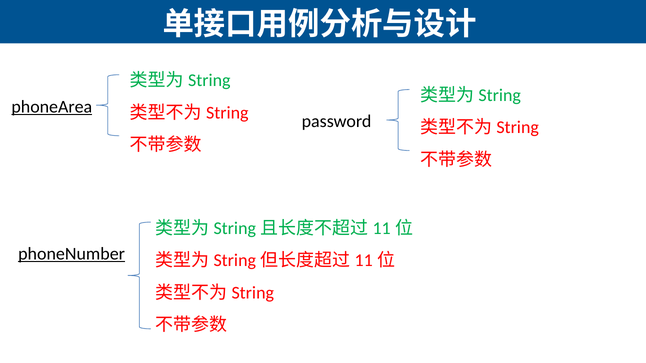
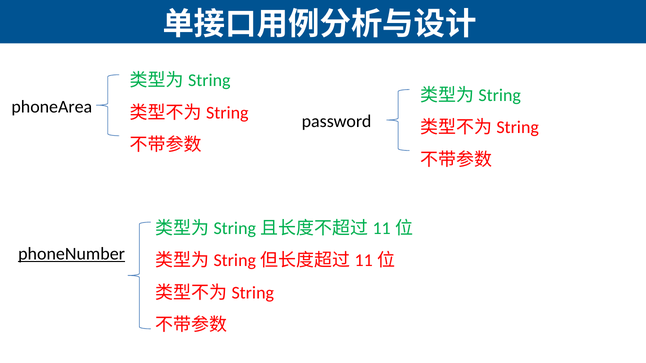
phoneArea underline: present -> none
